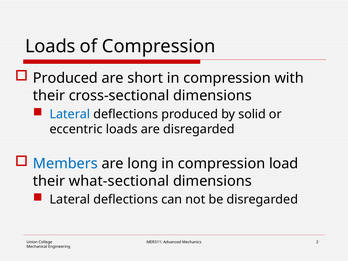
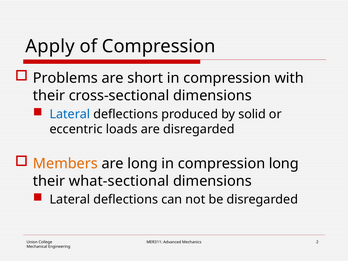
Loads at (50, 46): Loads -> Apply
Produced at (65, 78): Produced -> Problems
Members colour: blue -> orange
compression load: load -> long
